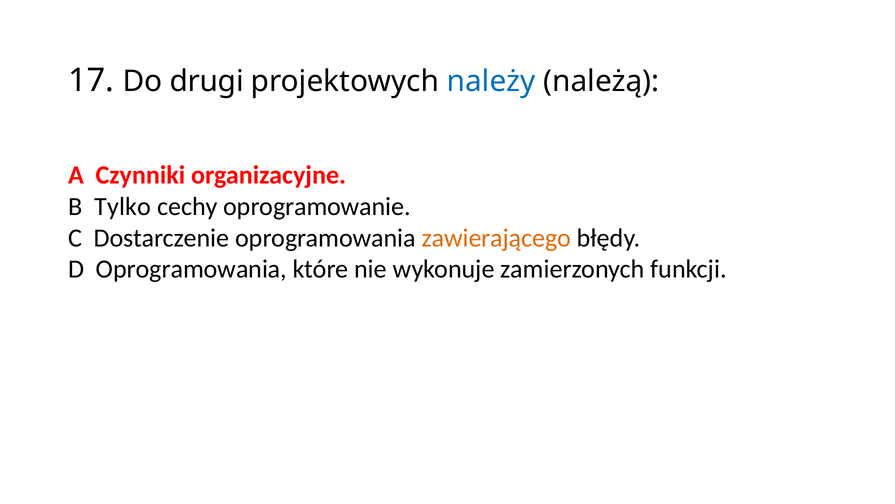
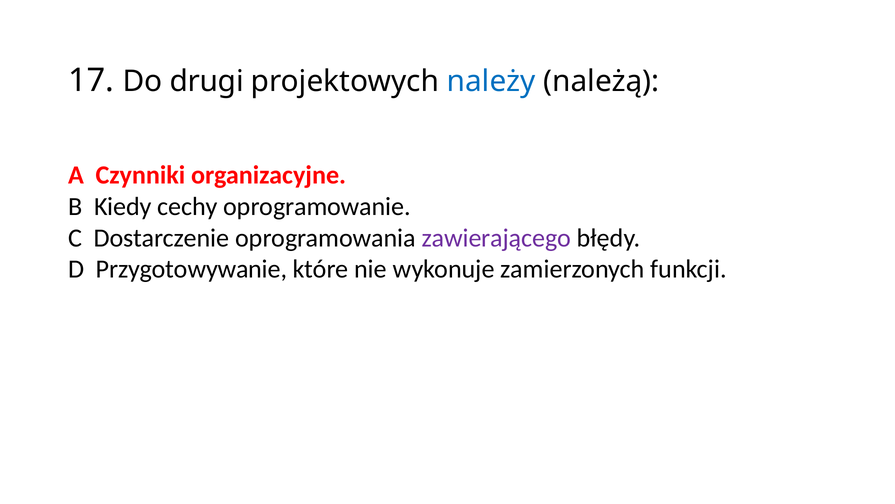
Tylko: Tylko -> Kiedy
zawierającego colour: orange -> purple
D Oprogramowania: Oprogramowania -> Przygotowywanie
